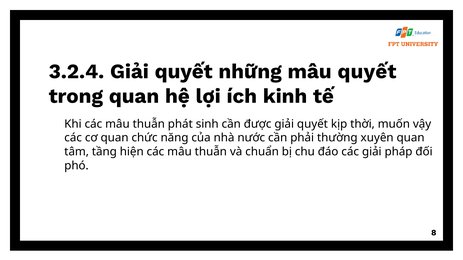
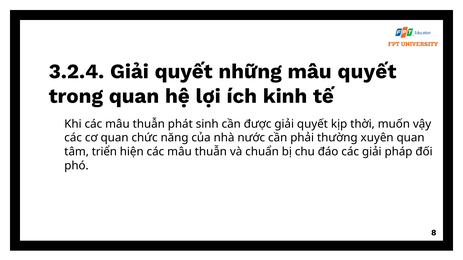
tầng: tầng -> triển
